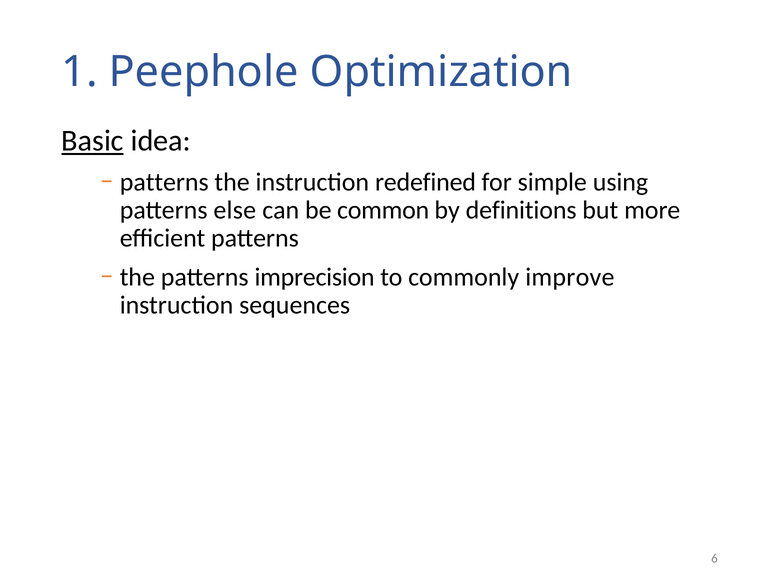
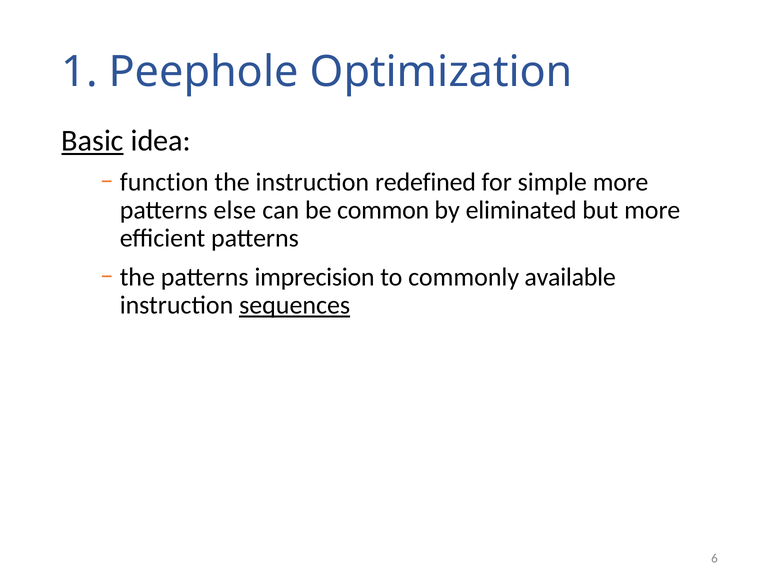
patterns at (164, 182): patterns -> function
simple using: using -> more
definitions: definitions -> eliminated
improve: improve -> available
sequences underline: none -> present
